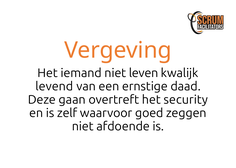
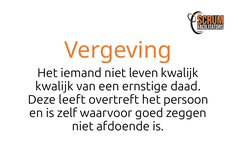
levend at (54, 86): levend -> kwalijk
gaan: gaan -> leeft
security: security -> persoon
